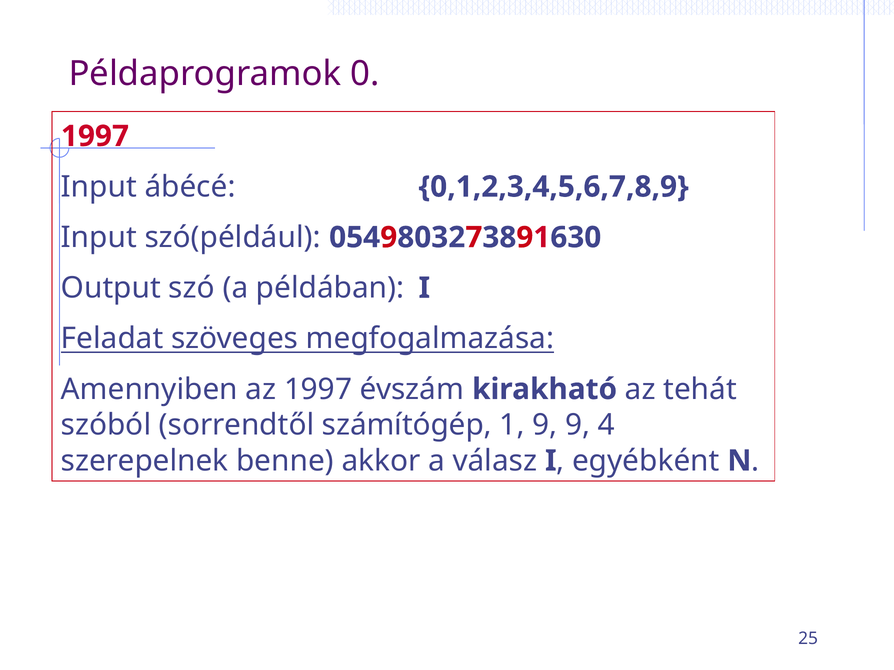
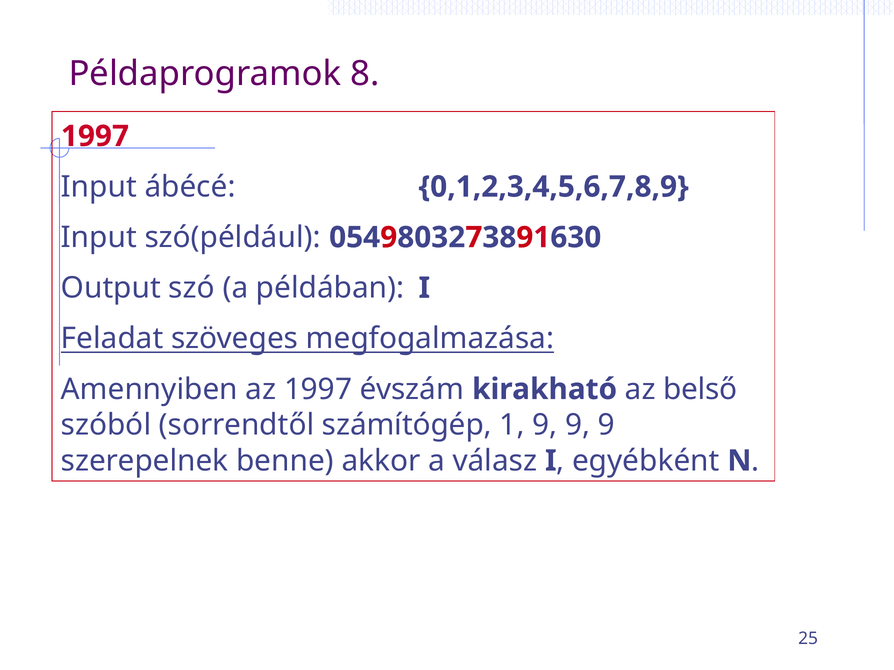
0: 0 -> 8
tehát: tehát -> belső
9 9 4: 4 -> 9
